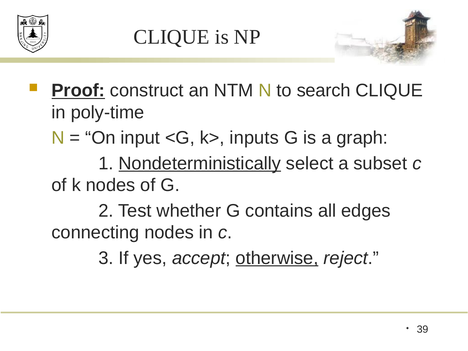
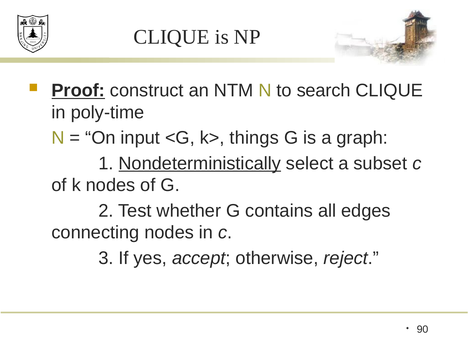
inputs: inputs -> things
otherwise underline: present -> none
39: 39 -> 90
